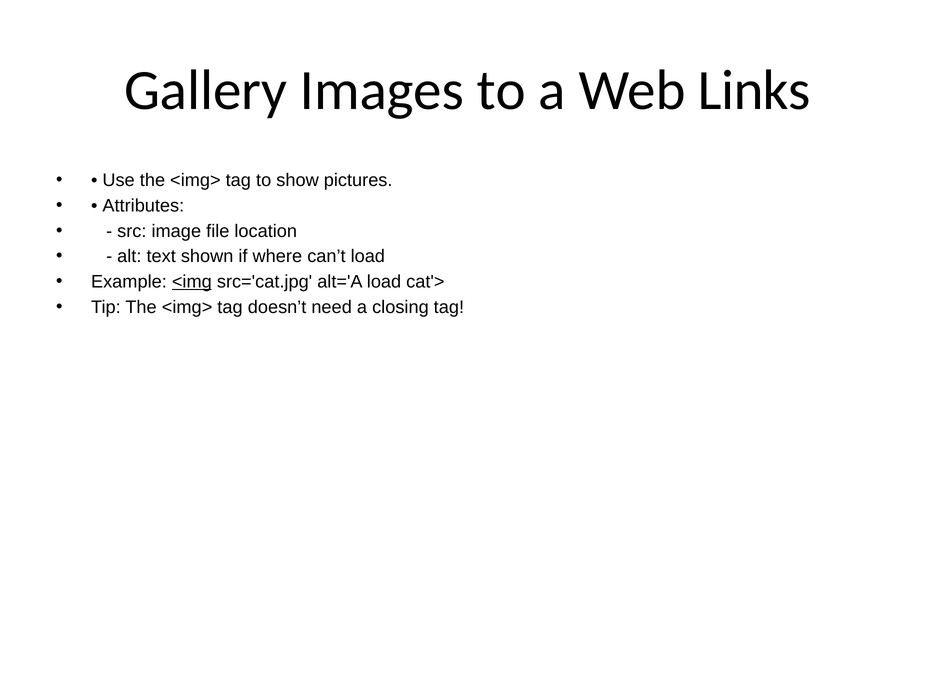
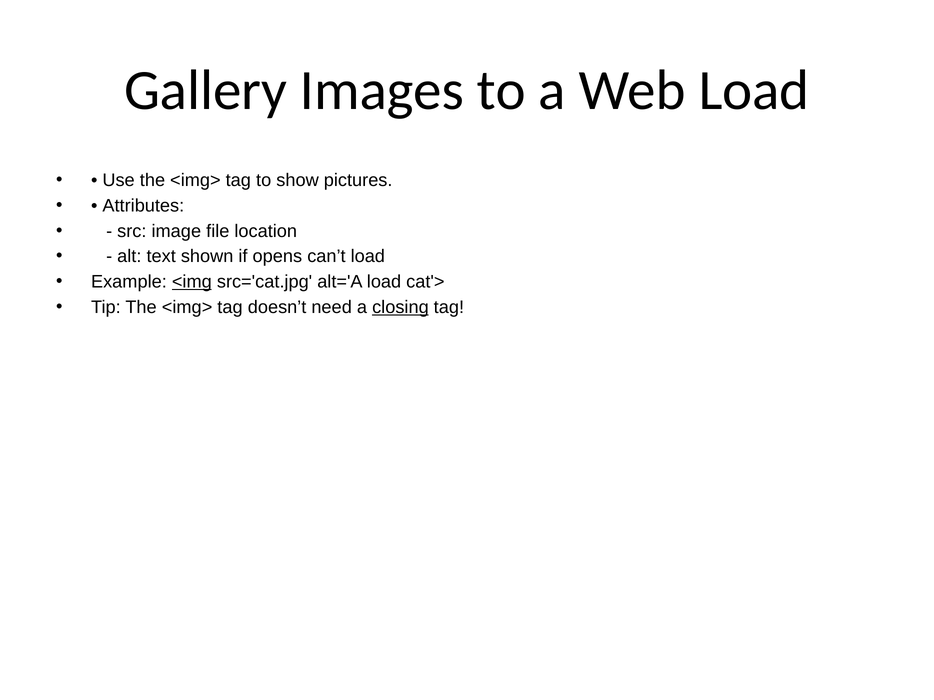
Web Links: Links -> Load
where: where -> opens
closing underline: none -> present
